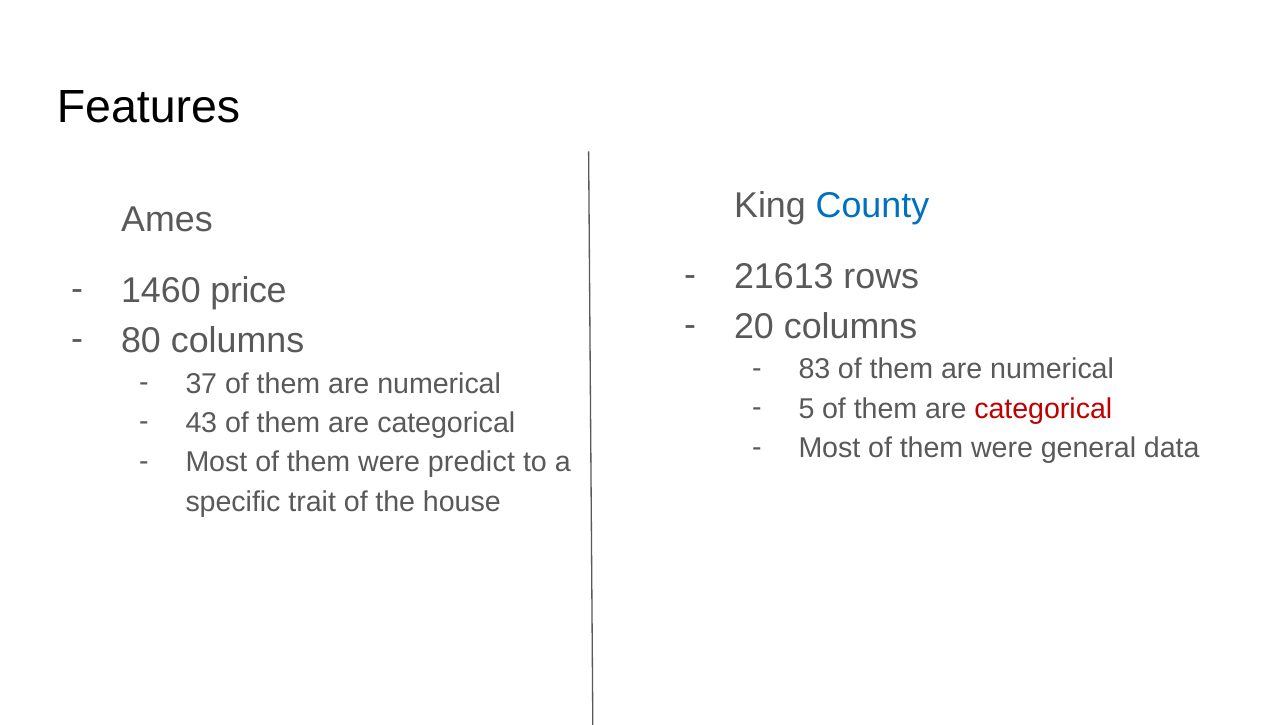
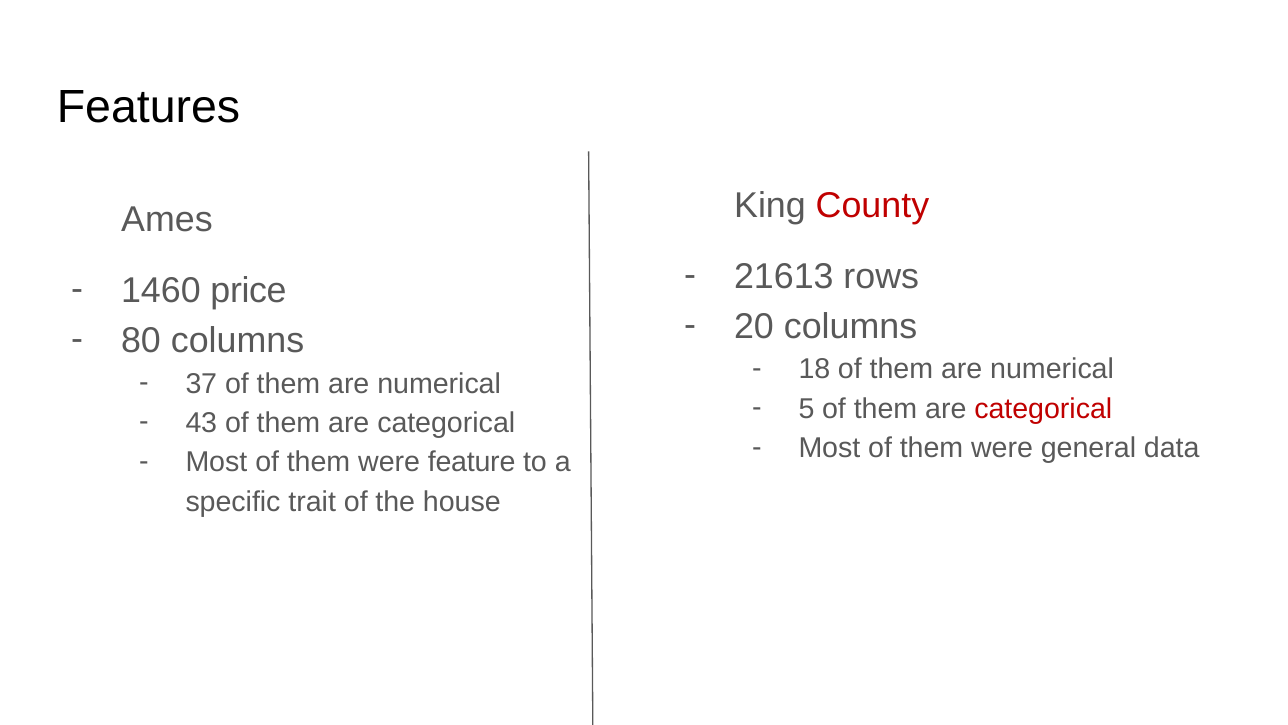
County colour: blue -> red
83: 83 -> 18
predict: predict -> feature
